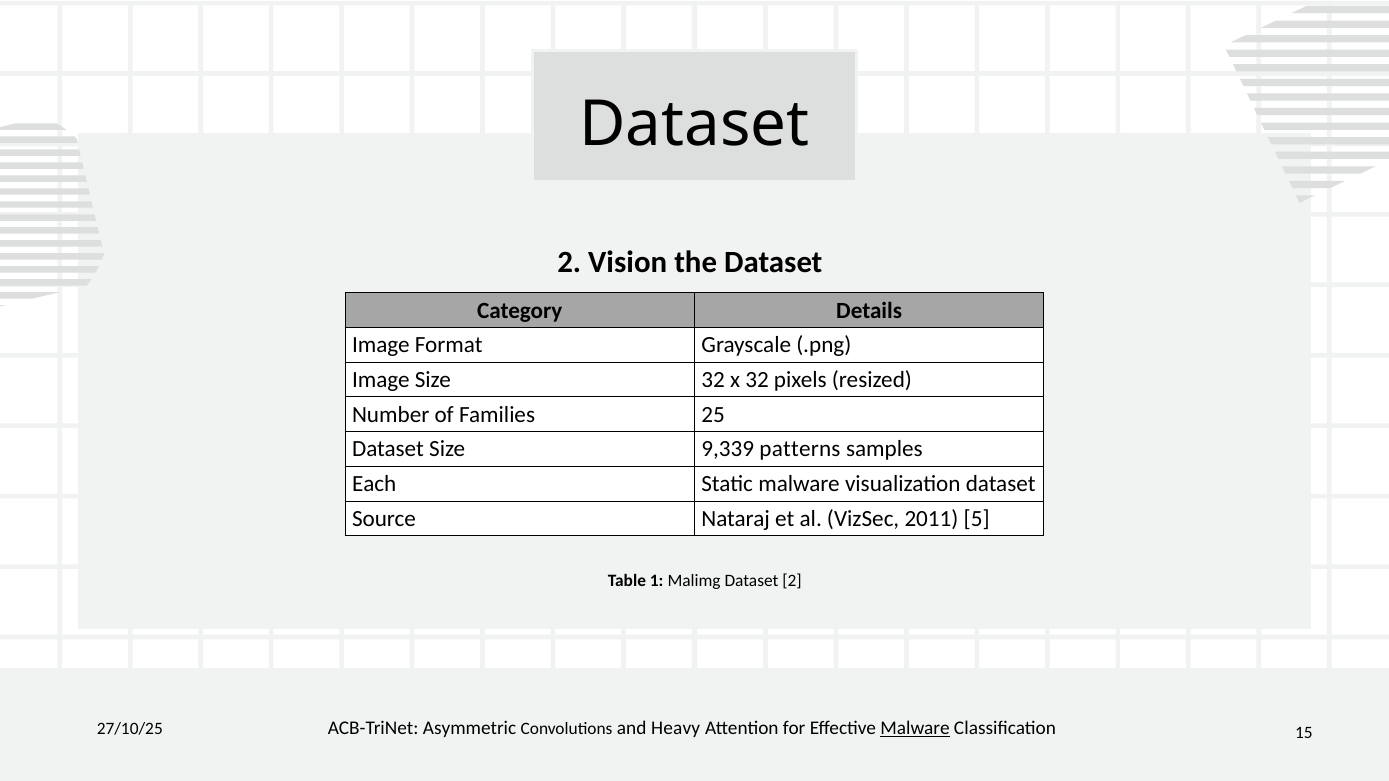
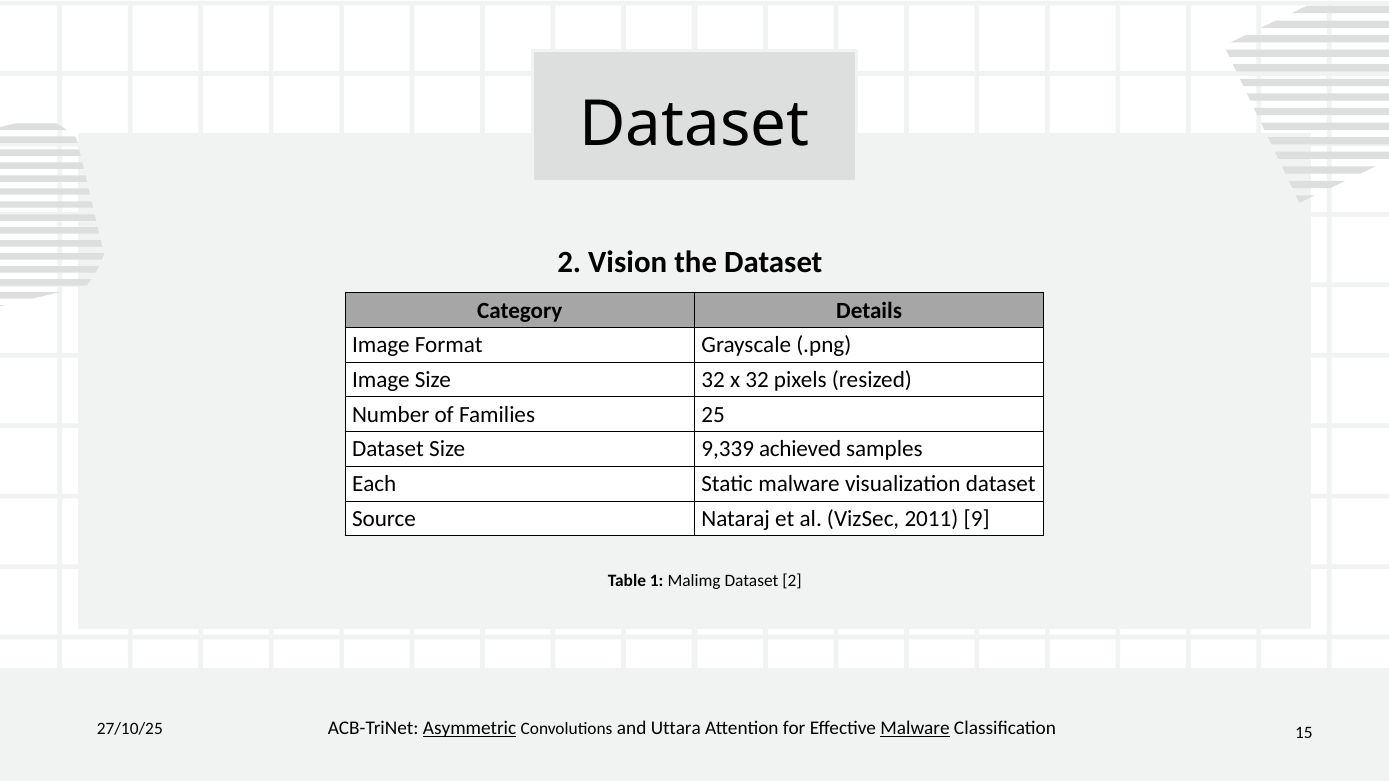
patterns: patterns -> achieved
5: 5 -> 9
Asymmetric underline: none -> present
Heavy: Heavy -> Uttara
